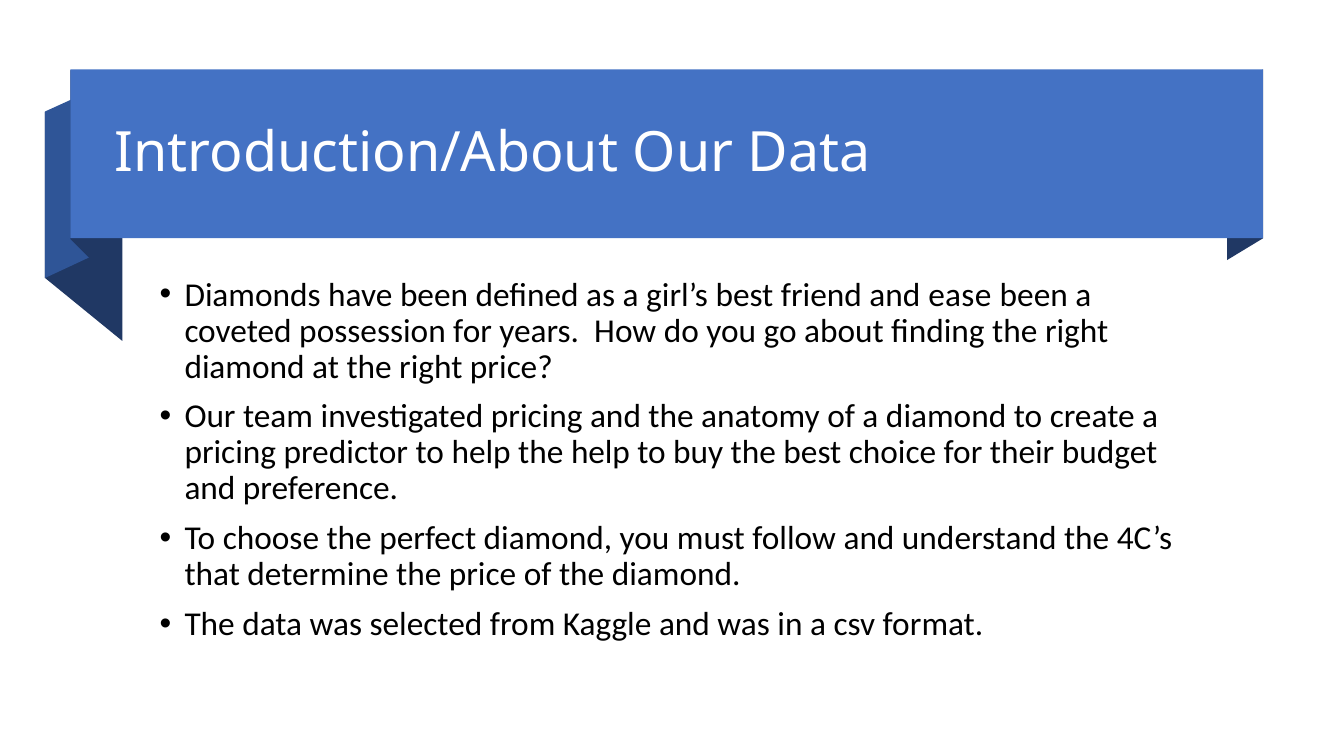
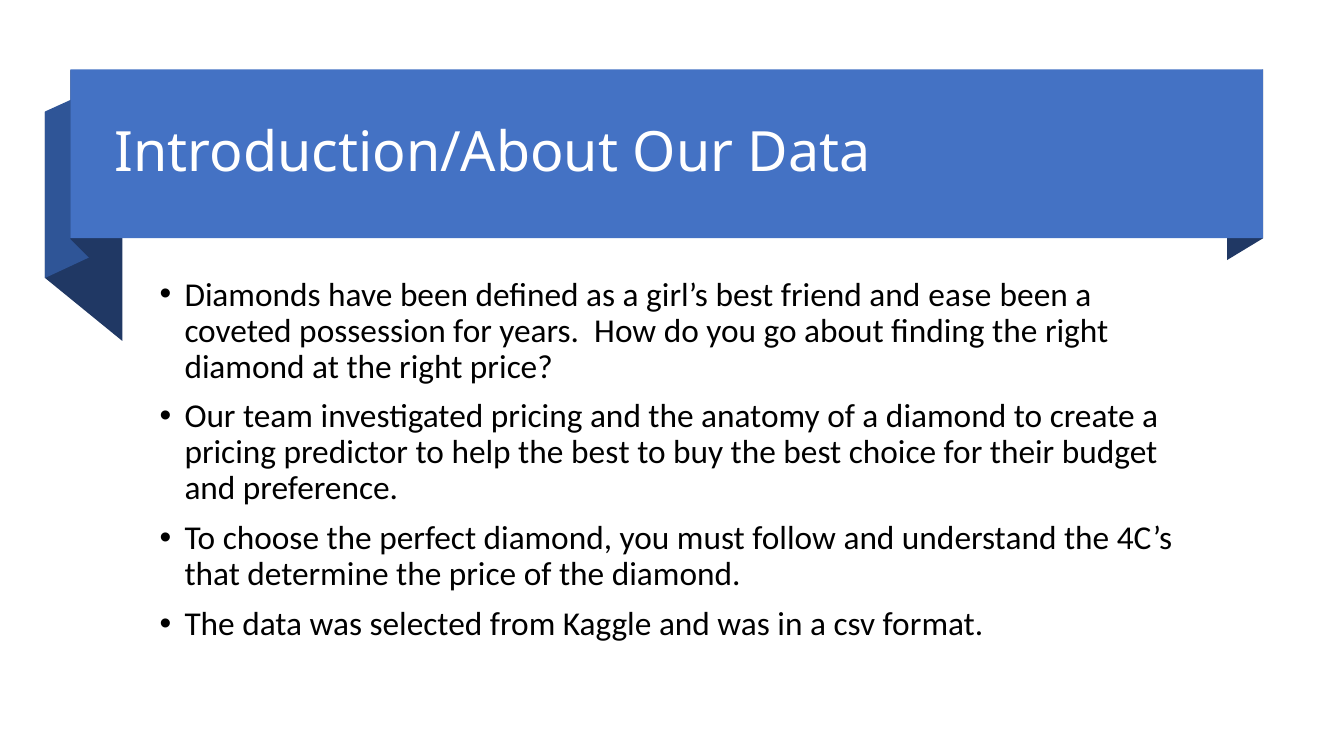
help the help: help -> best
